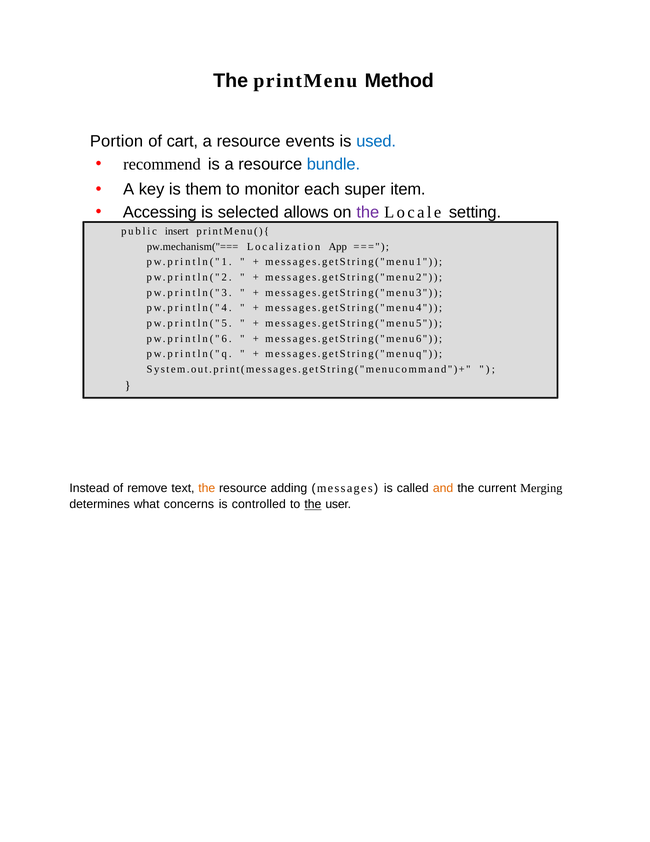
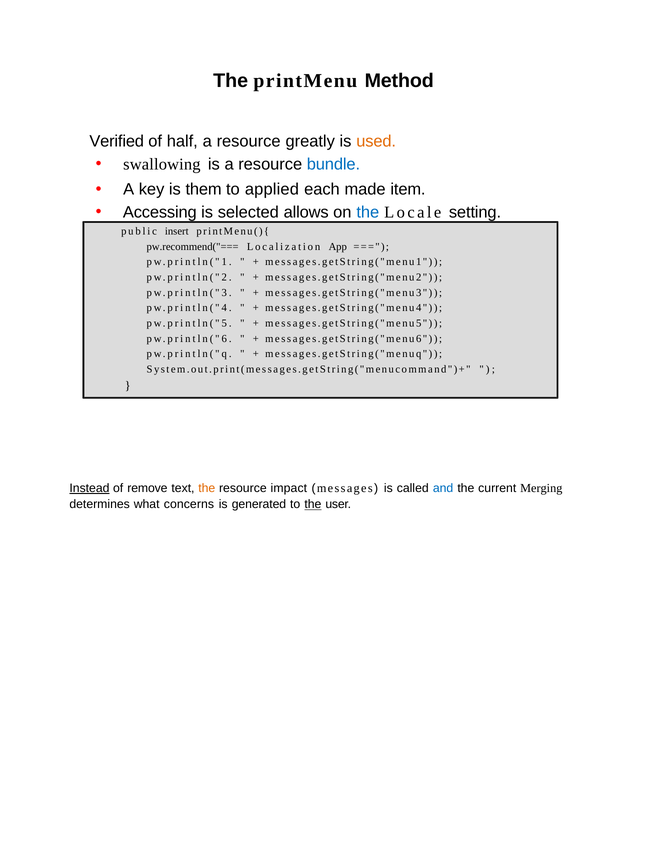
Portion: Portion -> Verified
cart: cart -> half
events: events -> greatly
used colour: blue -> orange
recommend: recommend -> swallowing
monitor: monitor -> applied
super: super -> made
the at (368, 212) colour: purple -> blue
pw.mechanism("===: pw.mechanism("=== -> pw.recommend("===
Instead underline: none -> present
adding: adding -> impact
and colour: orange -> blue
controlled: controlled -> generated
